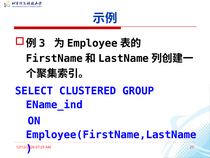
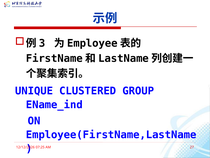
SELECT: SELECT -> UNIQUE
